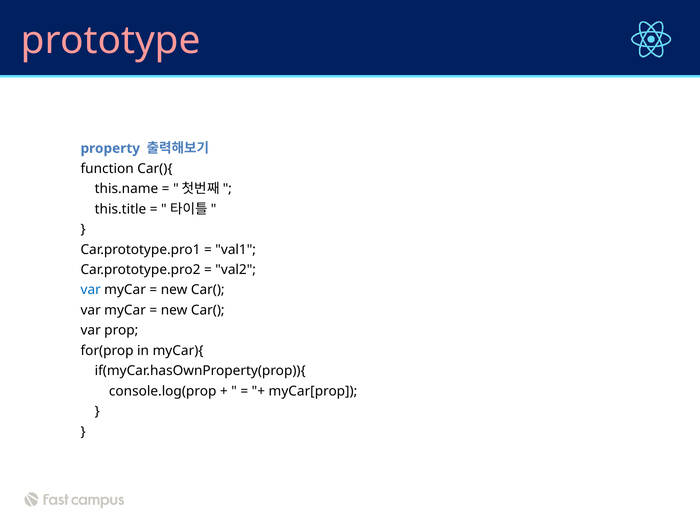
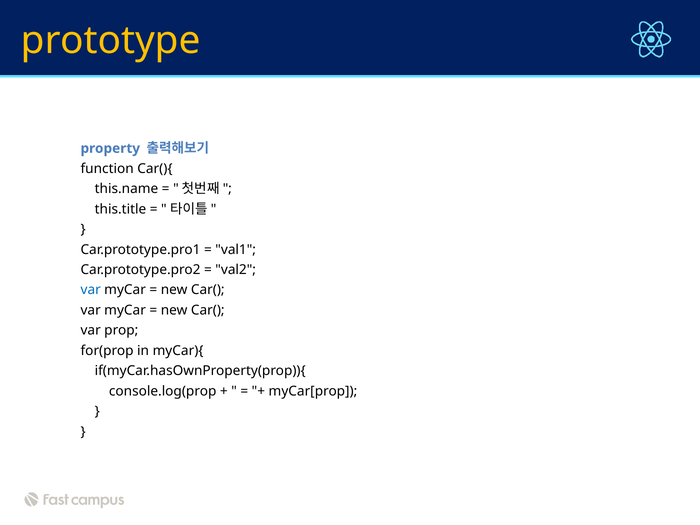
prototype colour: pink -> yellow
